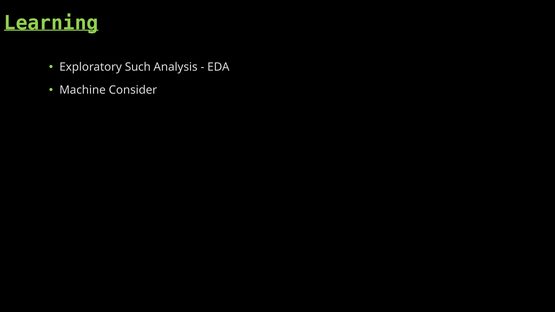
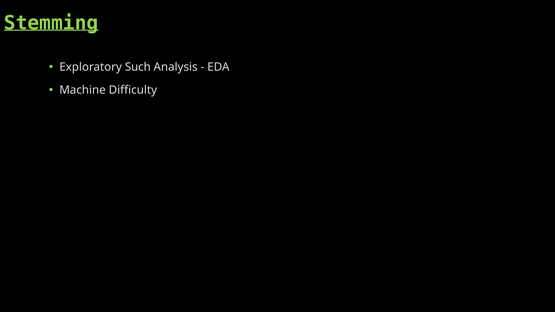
Learning: Learning -> Stemming
Consider: Consider -> Difficulty
